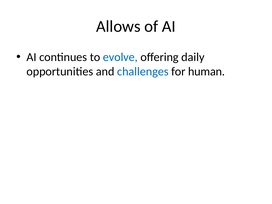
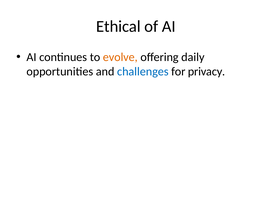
Allows: Allows -> Ethical
evolve colour: blue -> orange
human: human -> privacy
